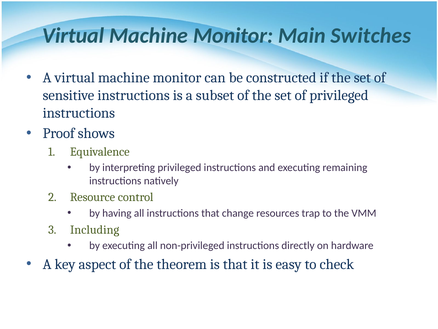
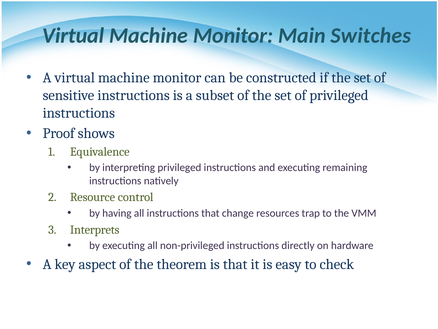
Including: Including -> Interprets
